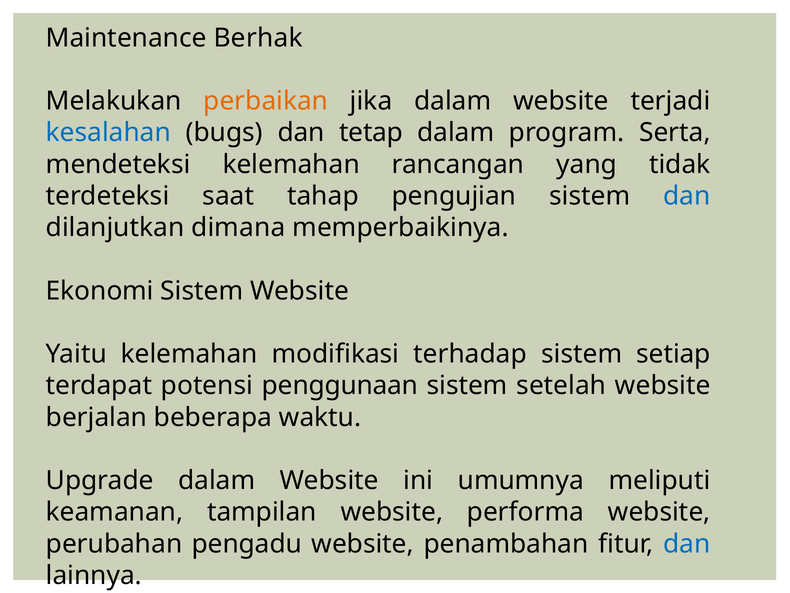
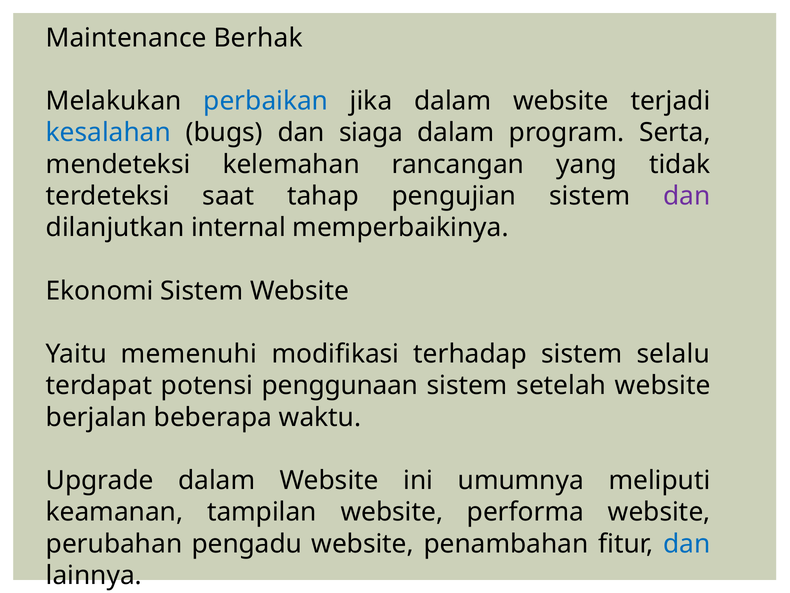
perbaikan colour: orange -> blue
tetap: tetap -> siaga
dan at (687, 196) colour: blue -> purple
dimana: dimana -> internal
Yaitu kelemahan: kelemahan -> memenuhi
setiap: setiap -> selalu
